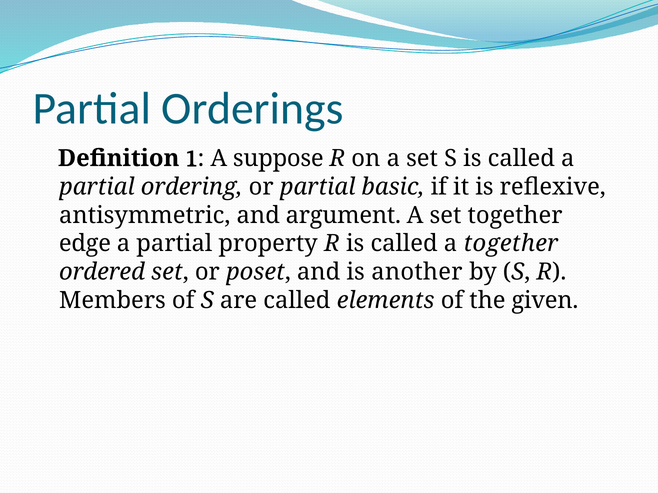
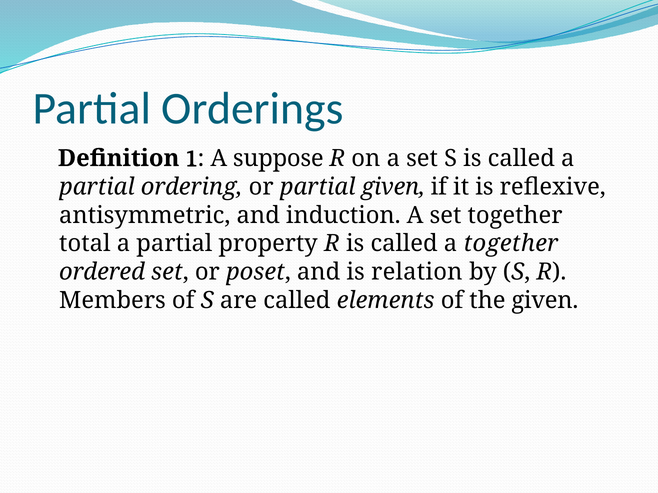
partial basic: basic -> given
argument: argument -> induction
edge: edge -> total
another: another -> relation
